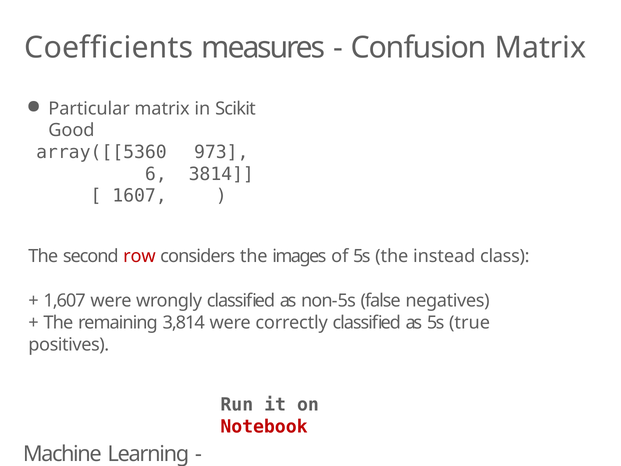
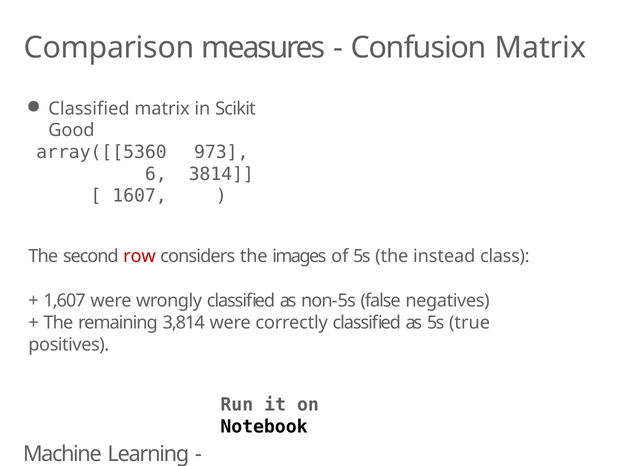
Coefficients: Coefficients -> Comparison
Particular at (89, 109): Particular -> Classified
Notebook colour: red -> black
